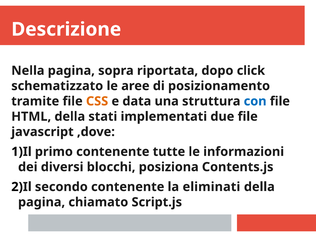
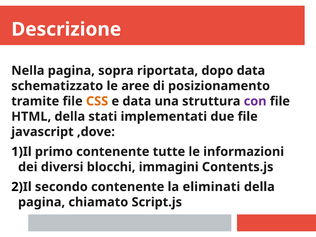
dopo click: click -> data
con colour: blue -> purple
posiziona: posiziona -> immagini
